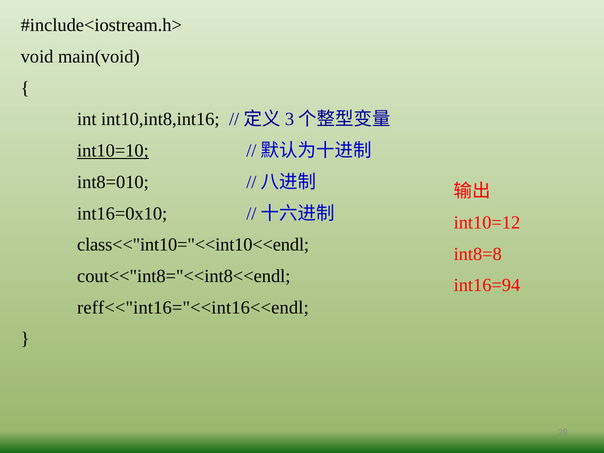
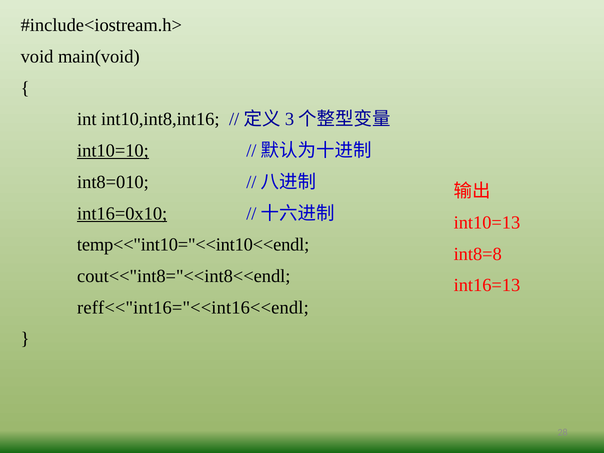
int16=0x10 underline: none -> present
int10=12: int10=12 -> int10=13
class<<"int10="<<int10<<endl: class<<"int10="<<int10<<endl -> temp<<"int10="<<int10<<endl
int16=94: int16=94 -> int16=13
